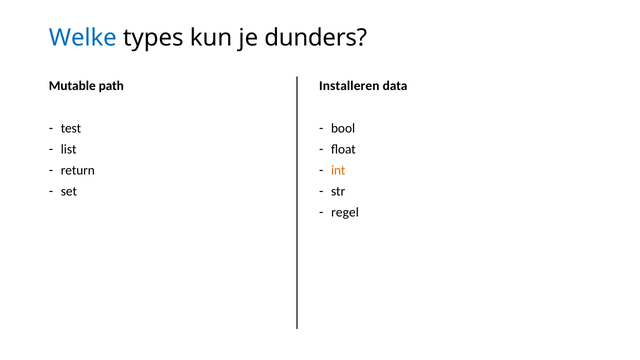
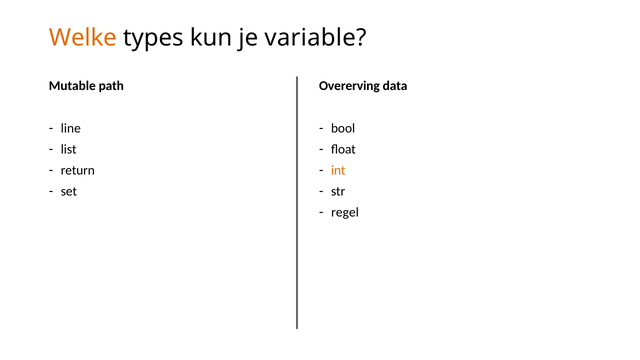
Welke colour: blue -> orange
dunders: dunders -> variable
Installeren: Installeren -> Overerving
test: test -> line
